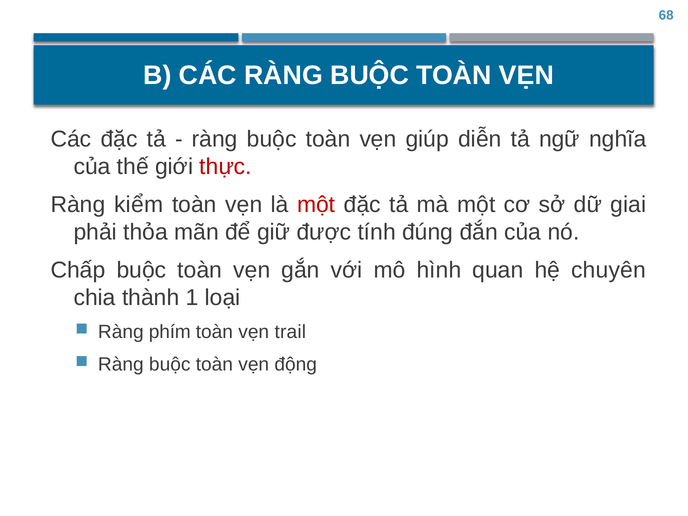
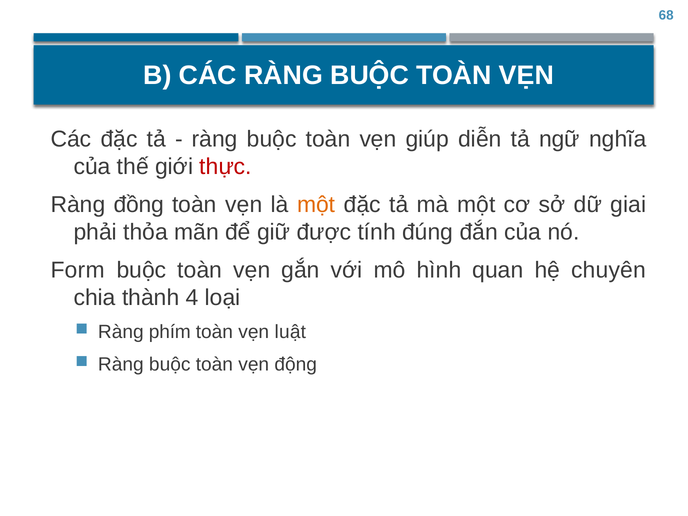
kiểm: kiểm -> đồng
một at (316, 205) colour: red -> orange
Chấp: Chấp -> Form
1: 1 -> 4
trail: trail -> luật
